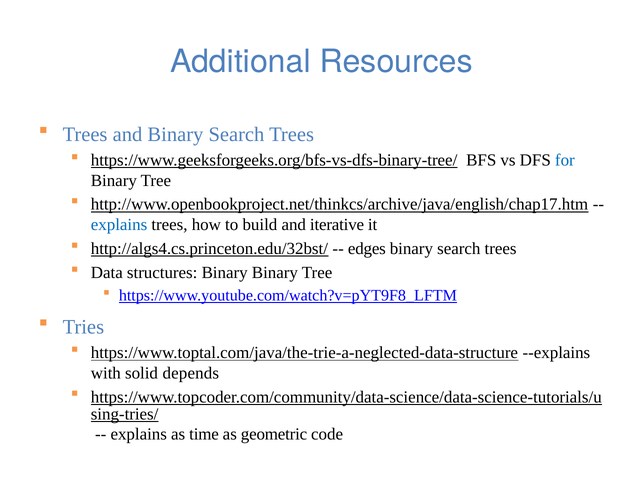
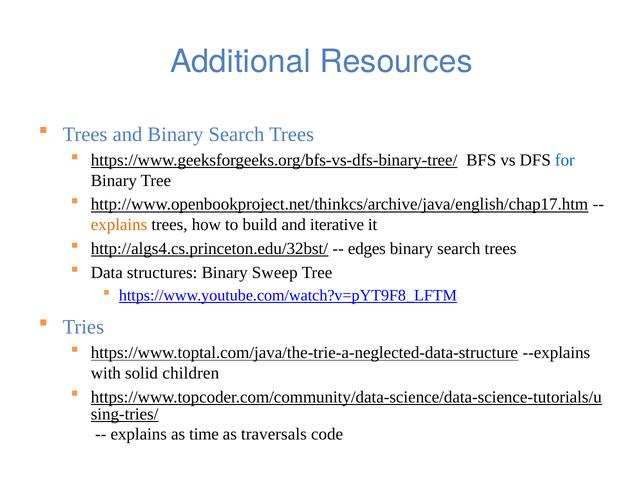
explains at (119, 225) colour: blue -> orange
Binary Binary: Binary -> Sweep
depends: depends -> children
geometric: geometric -> traversals
